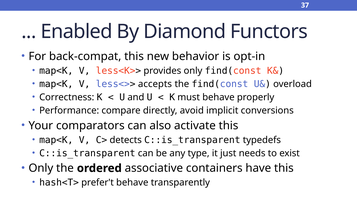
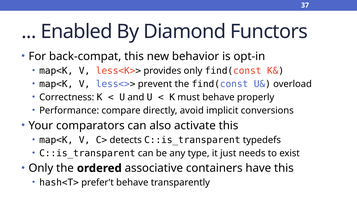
accepts: accepts -> prevent
